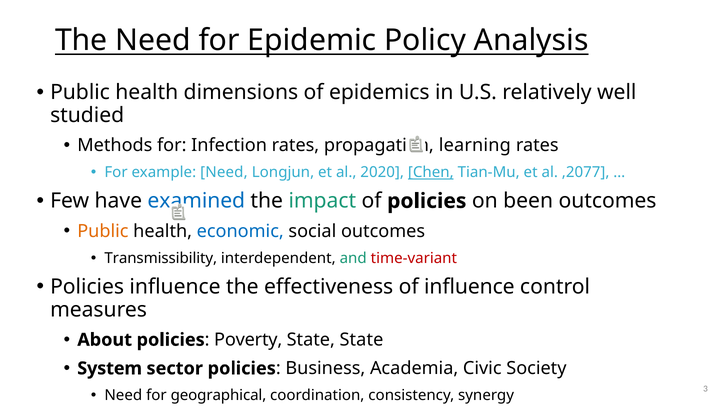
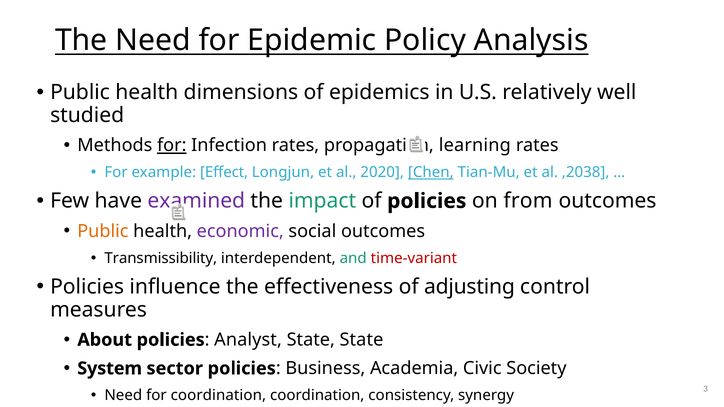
for at (172, 146) underline: none -> present
example Need: Need -> Effect
,2077: ,2077 -> ,2038
examined colour: blue -> purple
been: been -> from
economic colour: blue -> purple
of influence: influence -> adjusting
Poverty: Poverty -> Analyst
for geographical: geographical -> coordination
